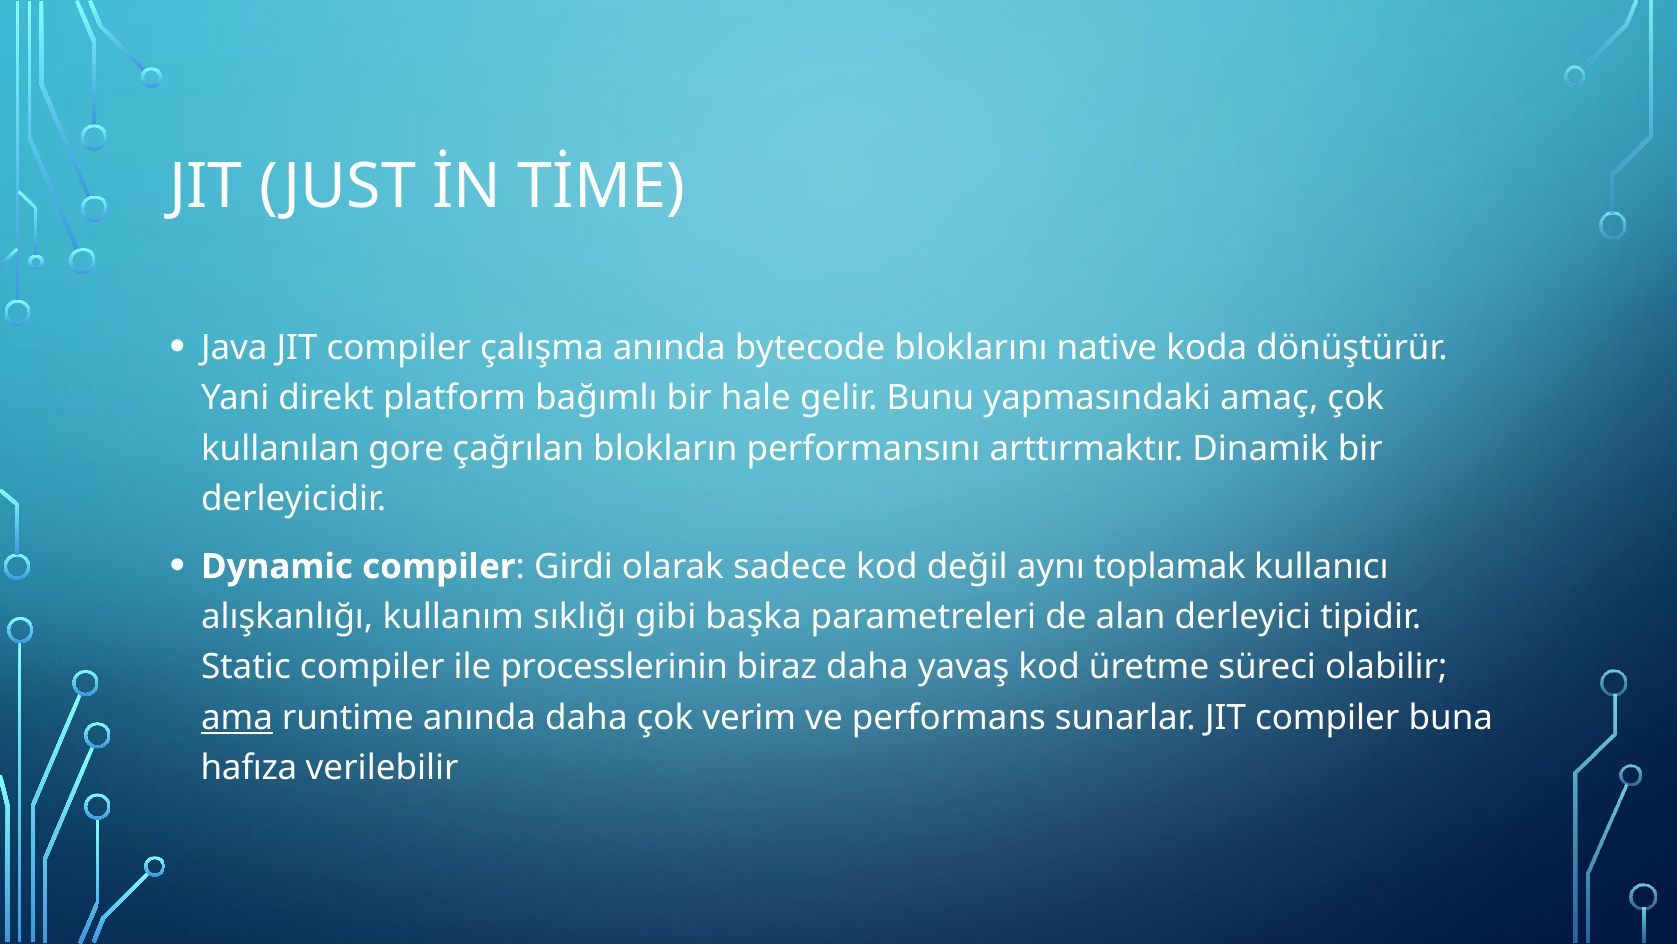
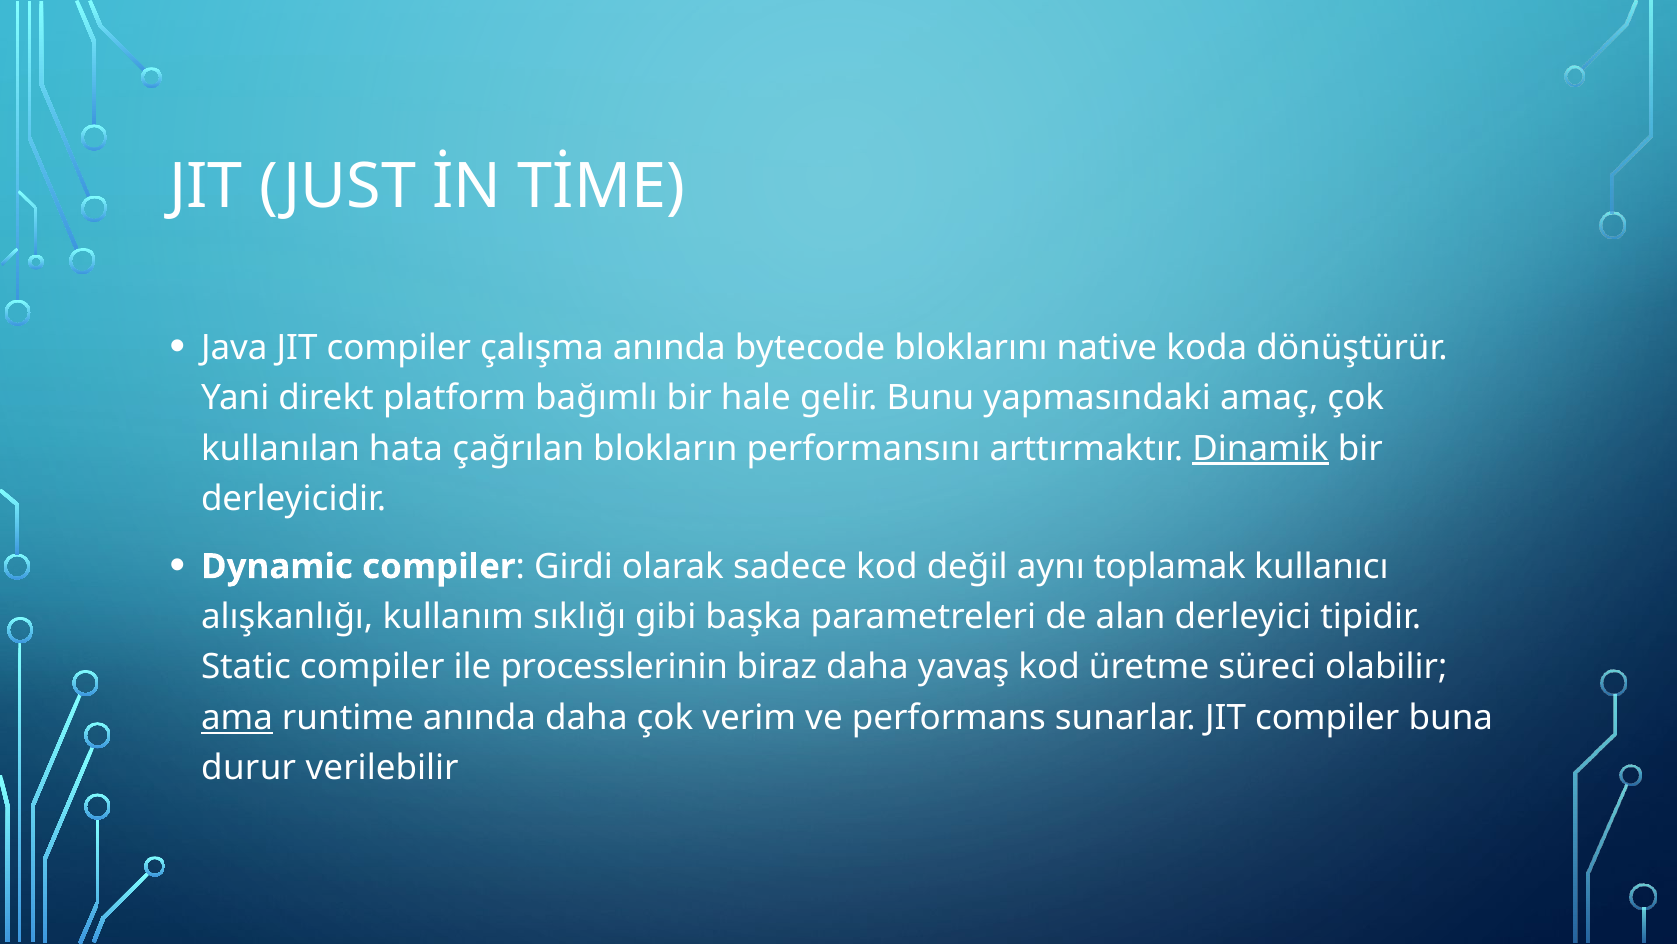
gore: gore -> hata
Dinamik underline: none -> present
hafıza: hafıza -> durur
